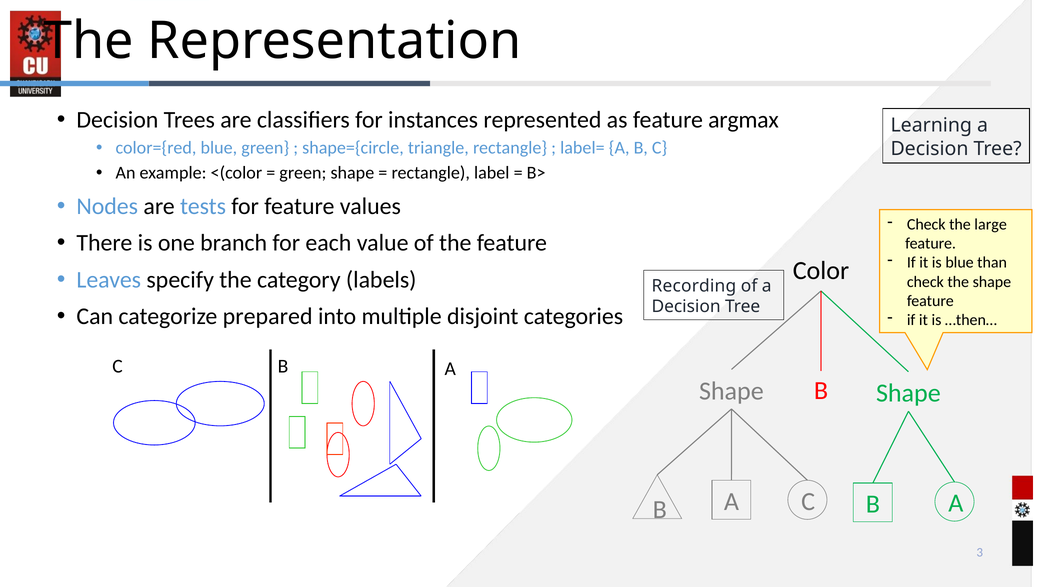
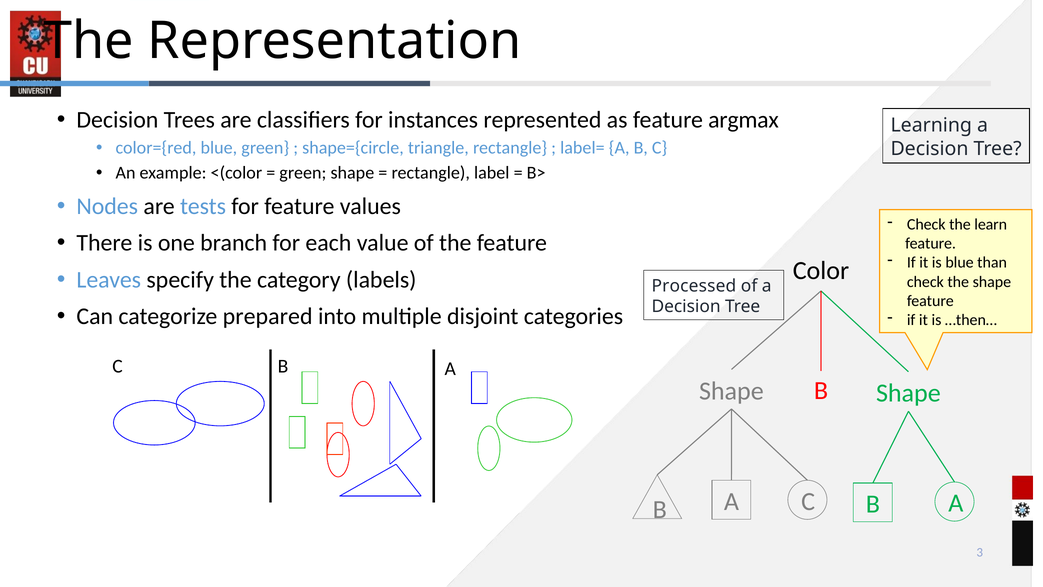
large: large -> learn
Recording: Recording -> Processed
